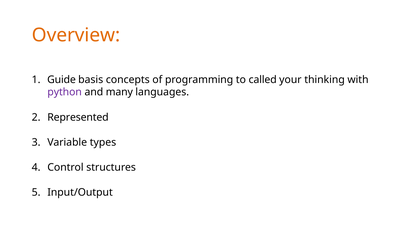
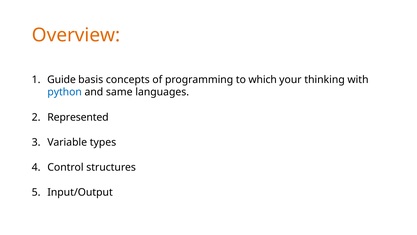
called: called -> which
python colour: purple -> blue
many: many -> same
